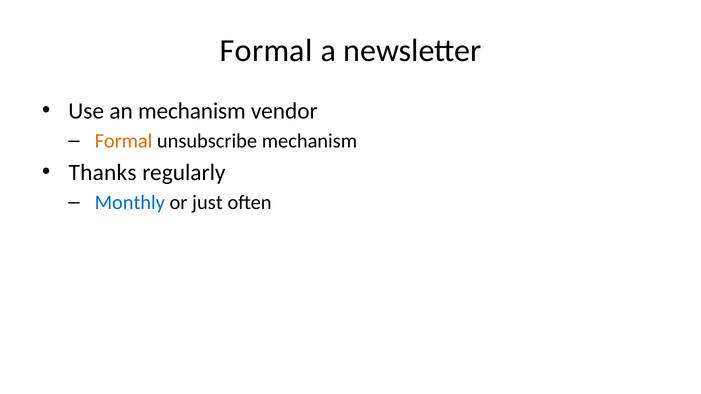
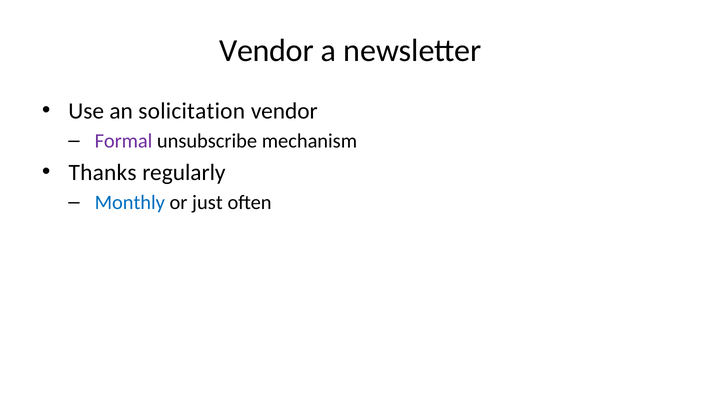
Formal at (266, 51): Formal -> Vendor
an mechanism: mechanism -> solicitation
Formal at (124, 141) colour: orange -> purple
